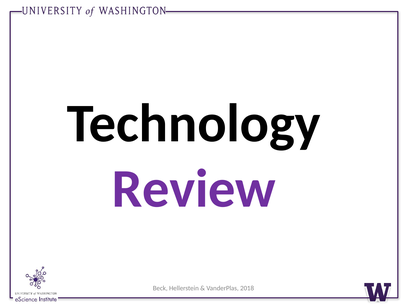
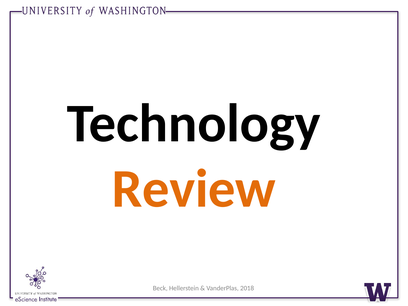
Review colour: purple -> orange
